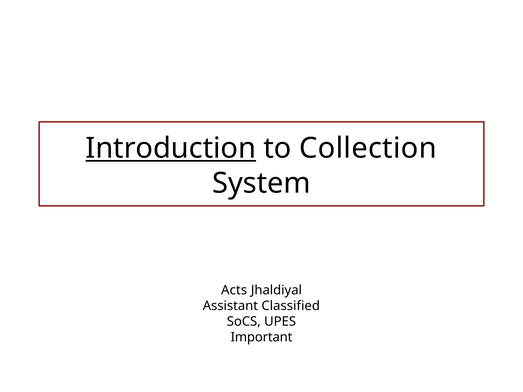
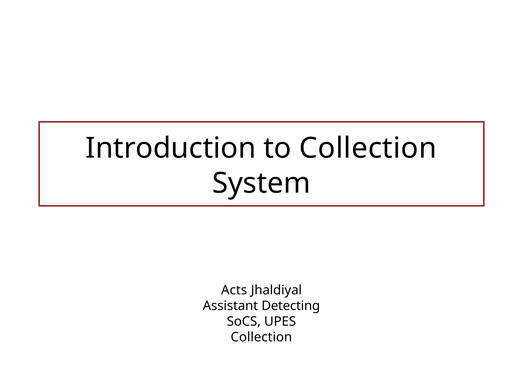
Introduction underline: present -> none
Classified: Classified -> Detecting
Important at (262, 337): Important -> Collection
